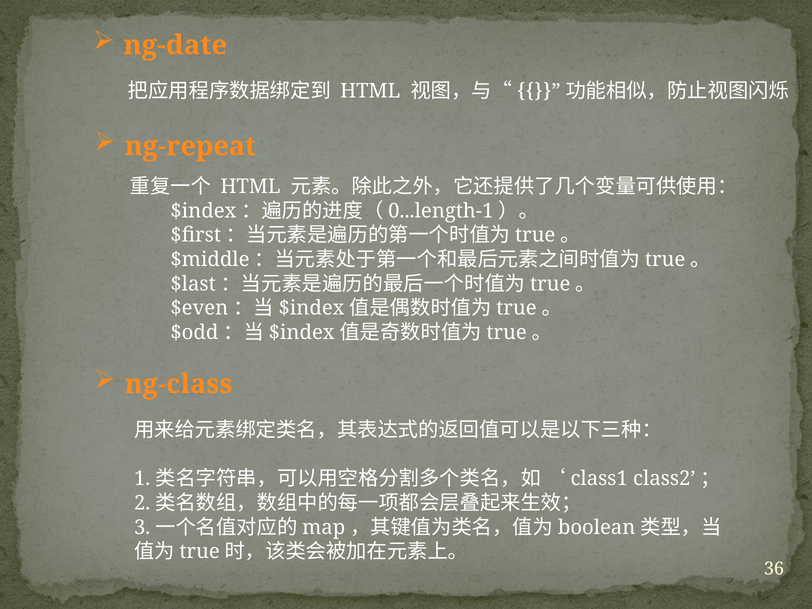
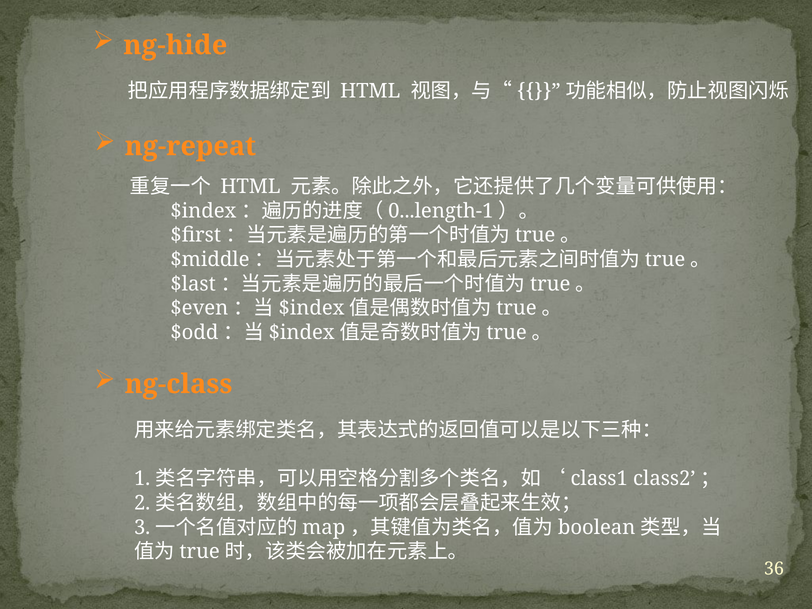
ng-date: ng-date -> ng-hide
